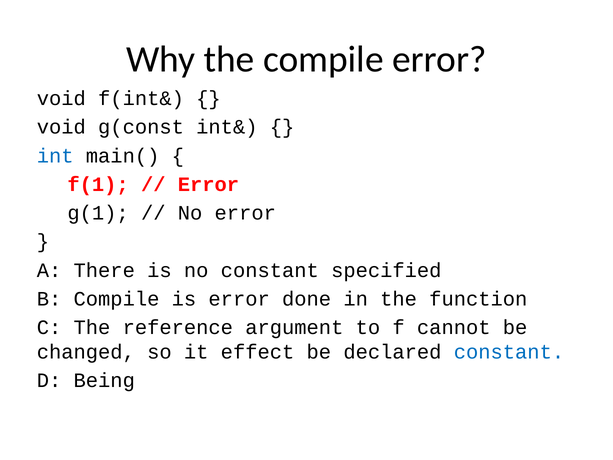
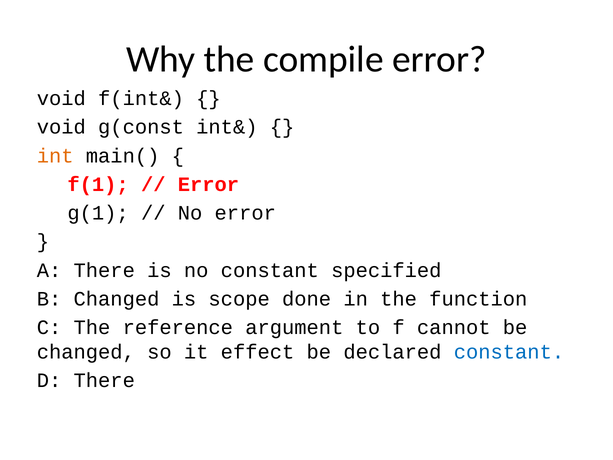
int colour: blue -> orange
B Compile: Compile -> Changed
is error: error -> scope
D Being: Being -> There
